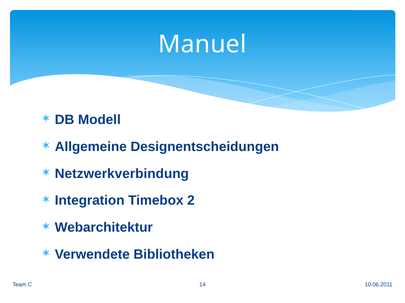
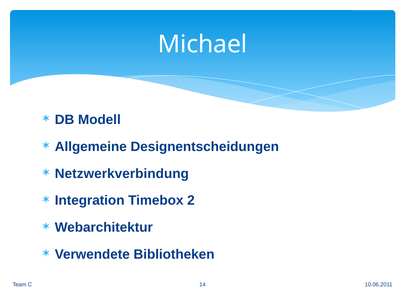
Manuel: Manuel -> Michael
